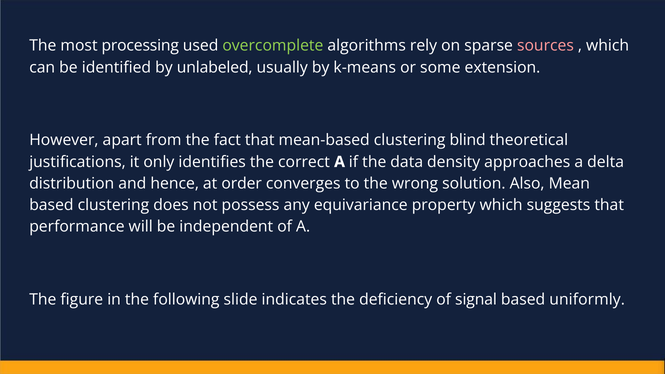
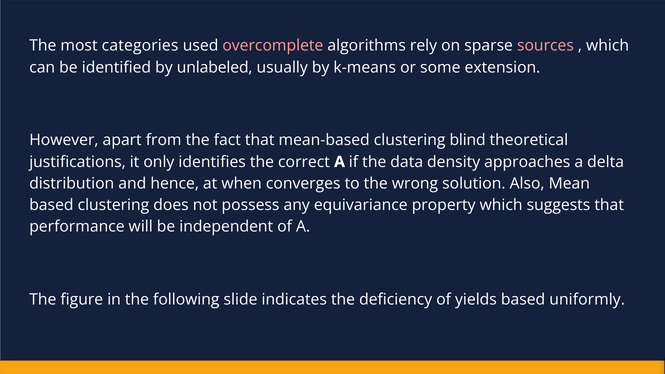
processing: processing -> categories
overcomplete colour: light green -> pink
order: order -> when
signal: signal -> yields
